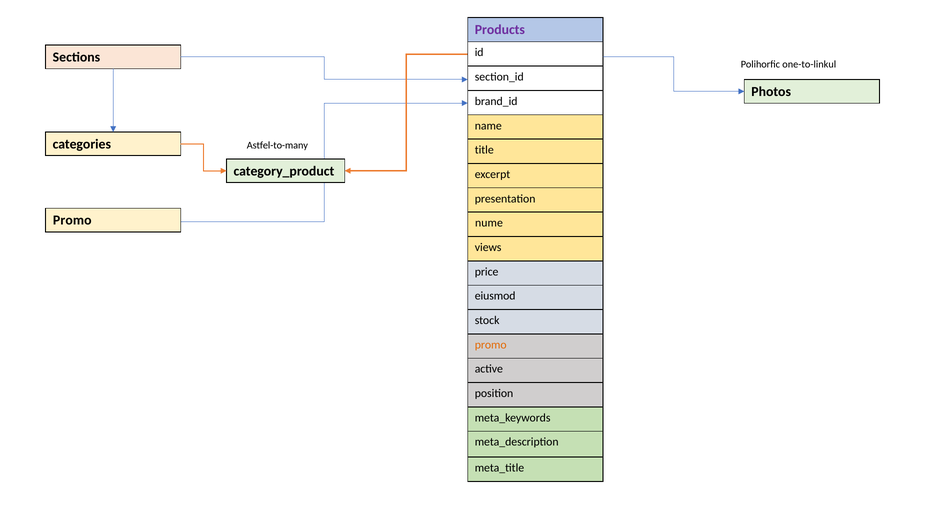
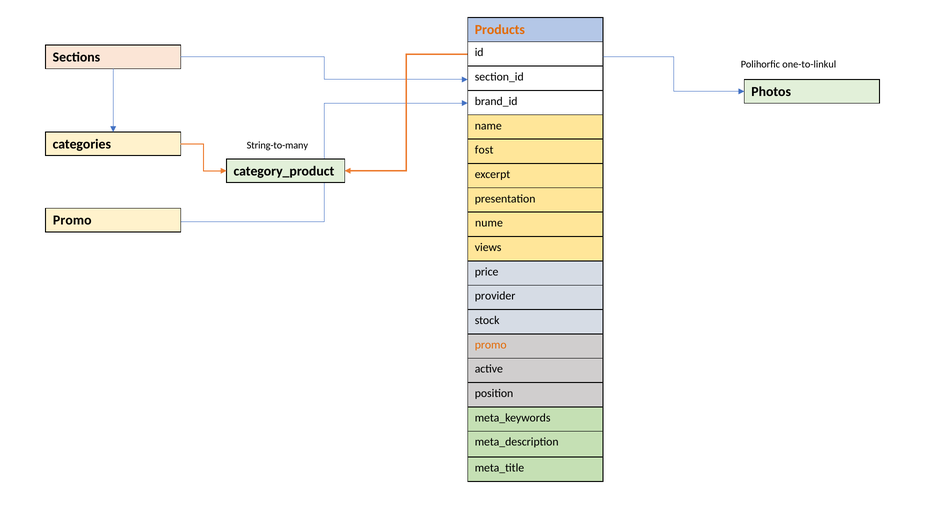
Products colour: purple -> orange
Astfel-to-many: Astfel-to-many -> String-to-many
title: title -> fost
eiusmod: eiusmod -> provider
